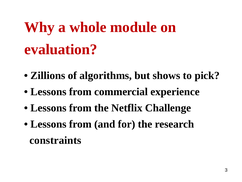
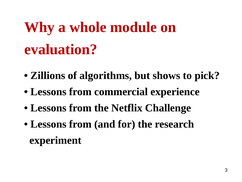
constraints: constraints -> experiment
